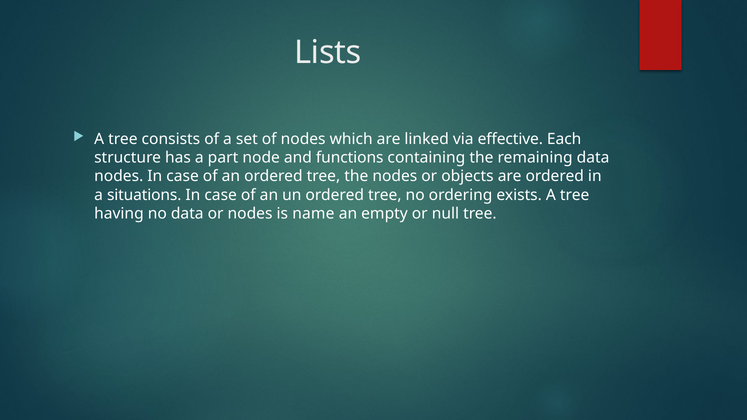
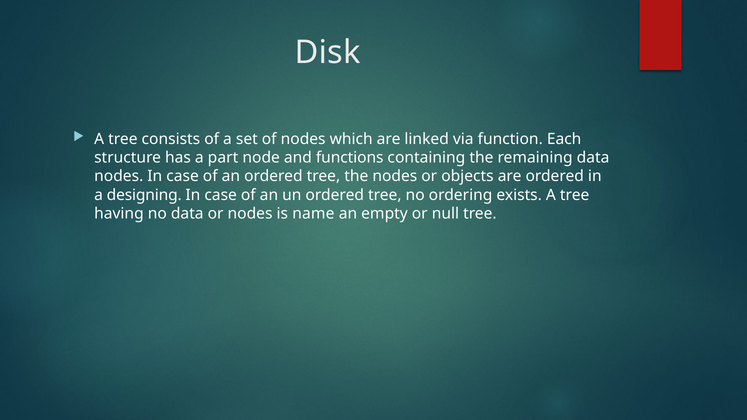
Lists: Lists -> Disk
effective: effective -> function
situations: situations -> designing
